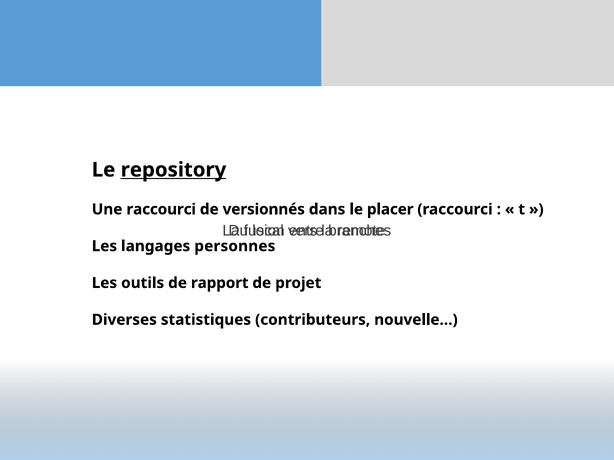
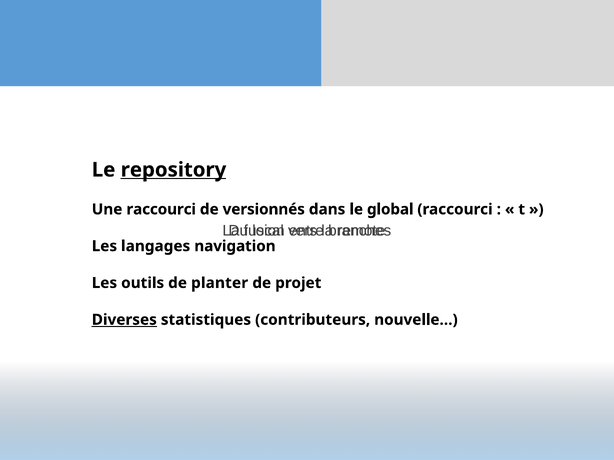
placer: placer -> global
personnes: personnes -> navigation
rapport: rapport -> planter
Diverses underline: none -> present
